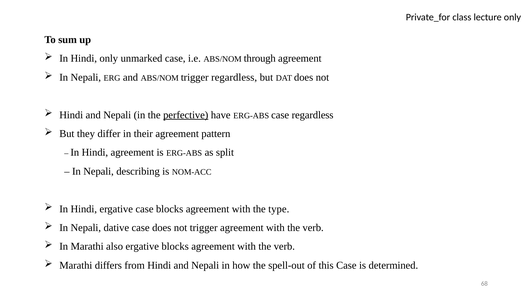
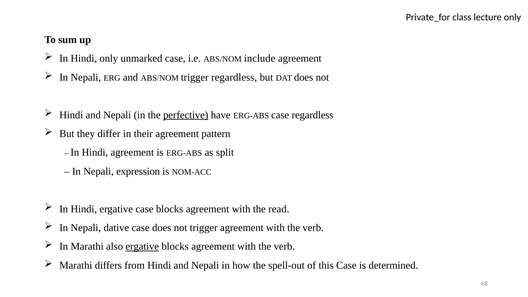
through: through -> include
describing: describing -> expression
type: type -> read
ergative at (142, 247) underline: none -> present
